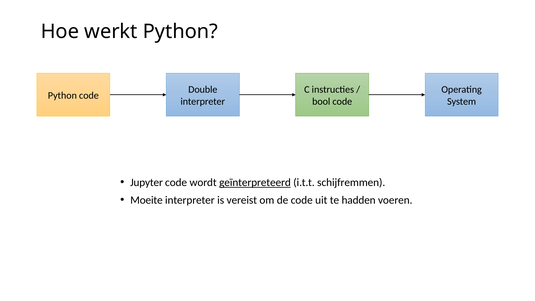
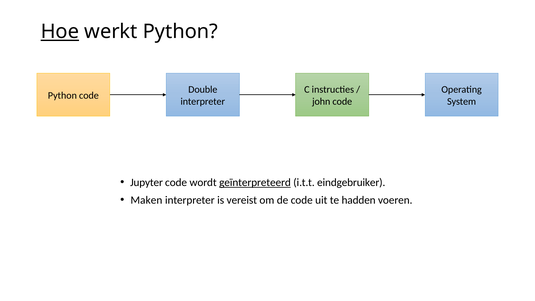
Hoe underline: none -> present
bool: bool -> john
schijfremmen: schijfremmen -> eindgebruiker
Moeite: Moeite -> Maken
